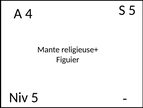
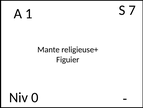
S 5: 5 -> 7
4: 4 -> 1
Niv 5: 5 -> 0
